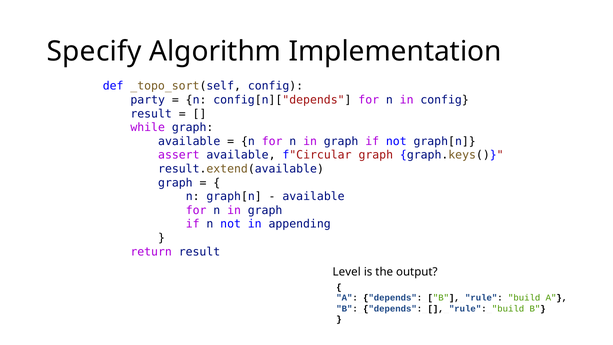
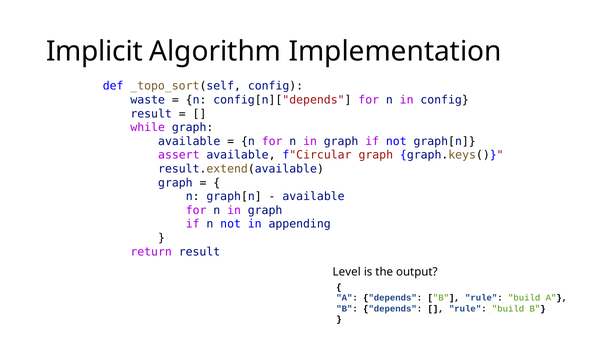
Specify: Specify -> Implicit
party: party -> waste
